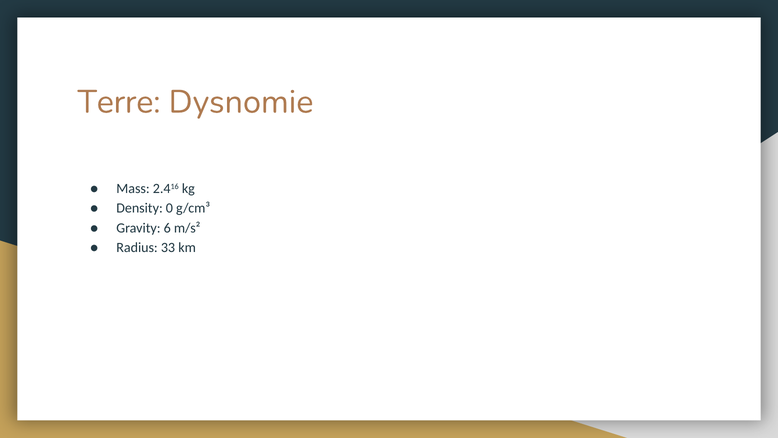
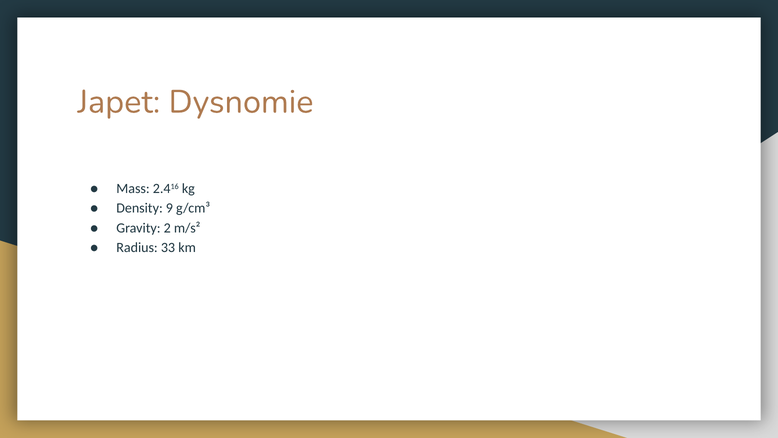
Terre: Terre -> Japet
0: 0 -> 9
6: 6 -> 2
